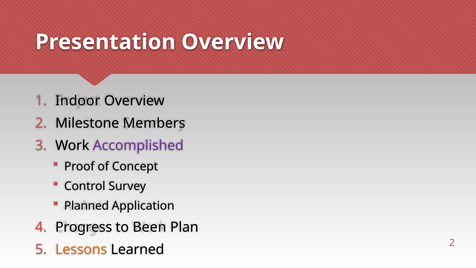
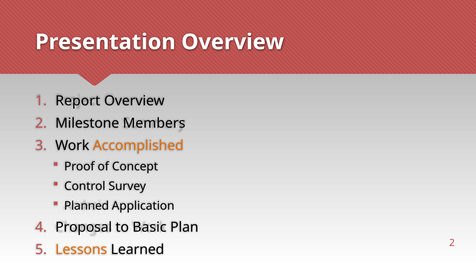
Indoor: Indoor -> Report
Accomplished colour: purple -> orange
Progress: Progress -> Proposal
Been: Been -> Basic
